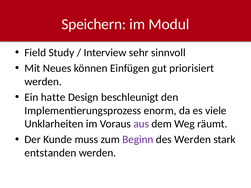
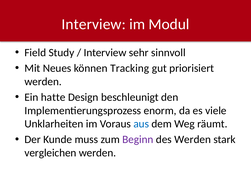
Speichern at (94, 24): Speichern -> Interview
Einfügen: Einfügen -> Tracking
aus colour: purple -> blue
entstanden: entstanden -> vergleichen
